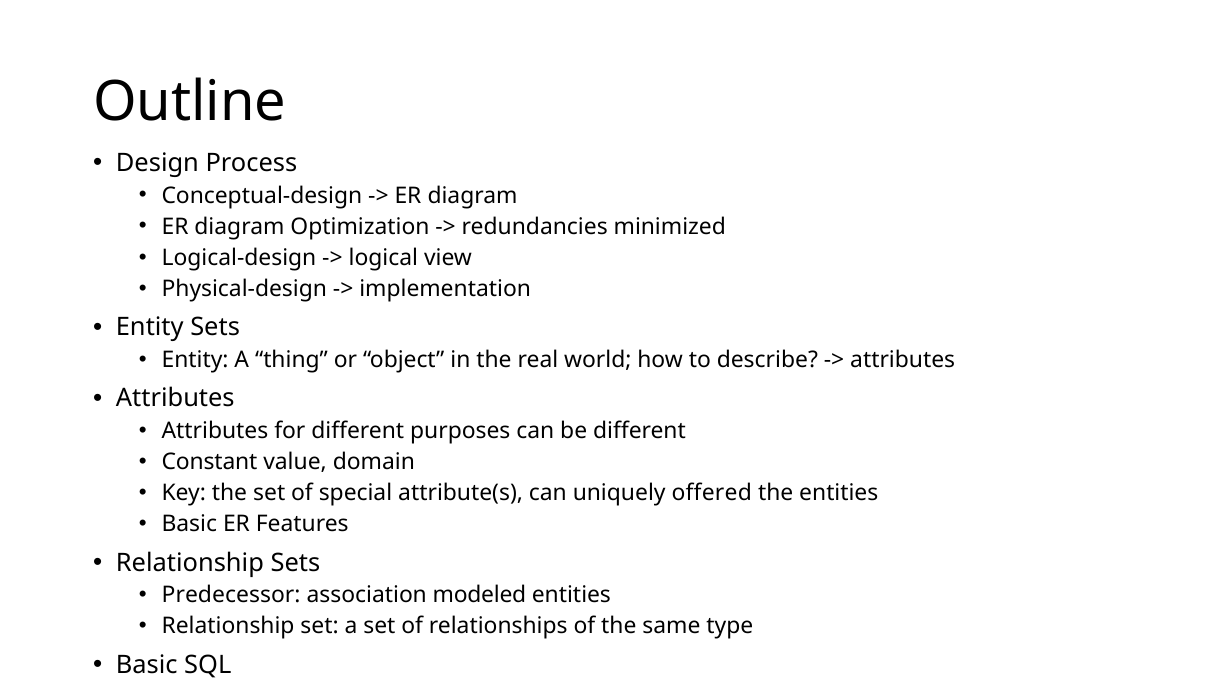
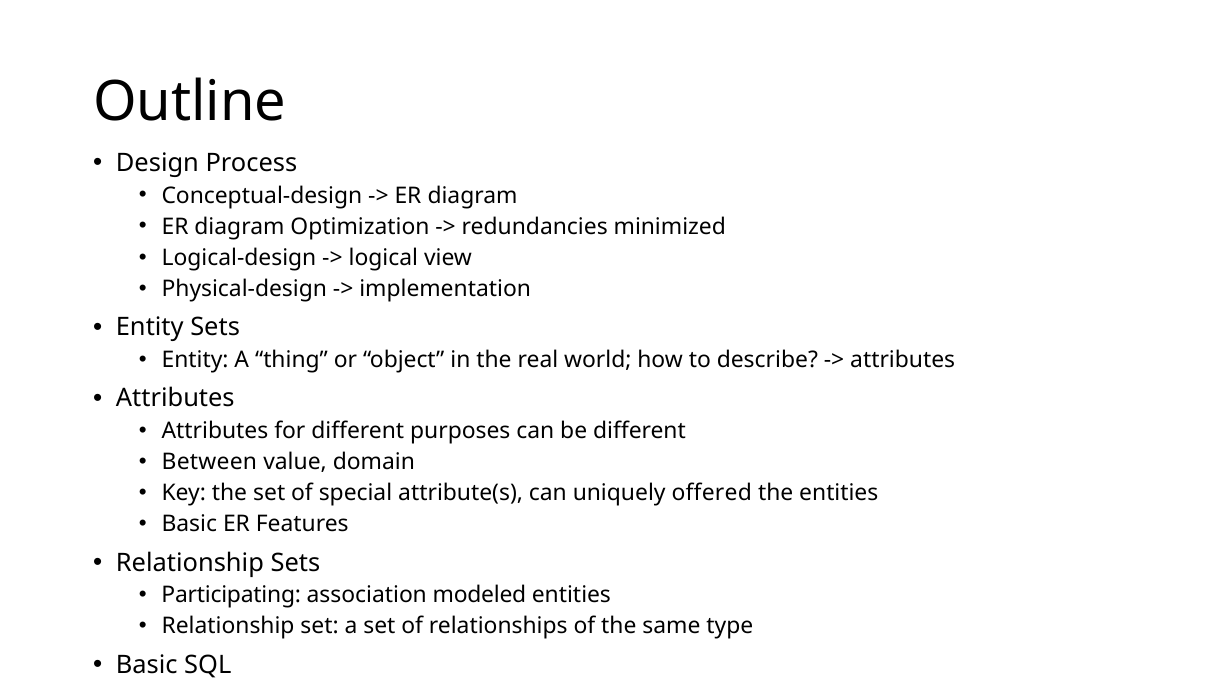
Constant: Constant -> Between
Predecessor: Predecessor -> Participating
